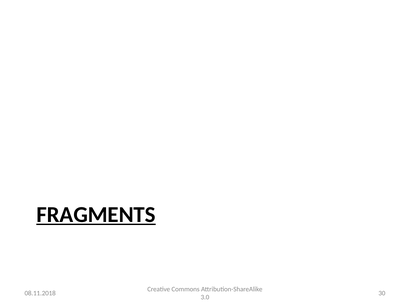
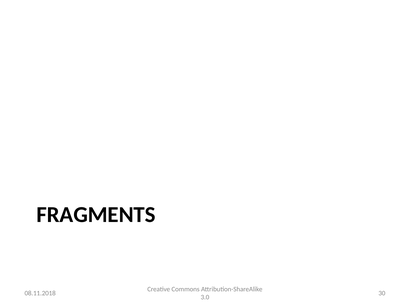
FRAGMENTS underline: present -> none
